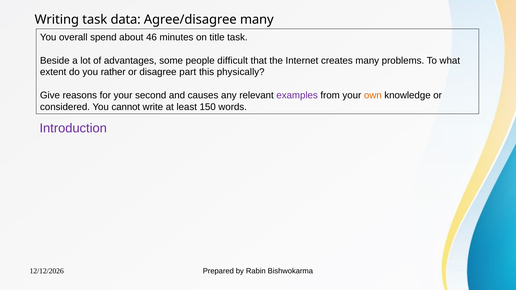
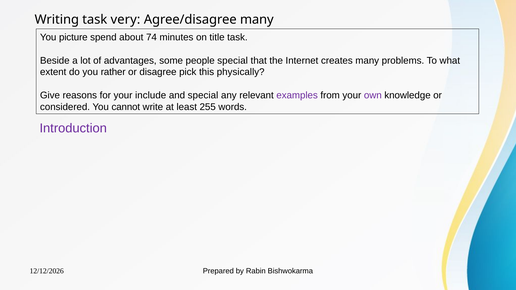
data: data -> very
overall: overall -> picture
46: 46 -> 74
people difficult: difficult -> special
part: part -> pick
second: second -> include
and causes: causes -> special
own colour: orange -> purple
150: 150 -> 255
